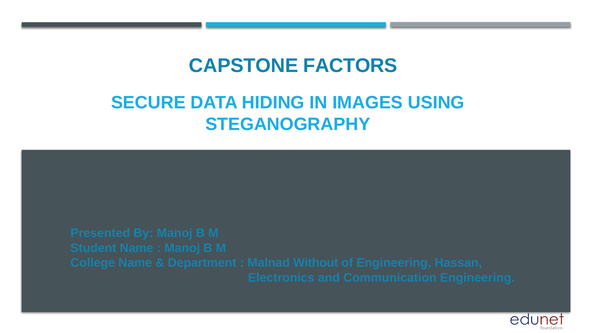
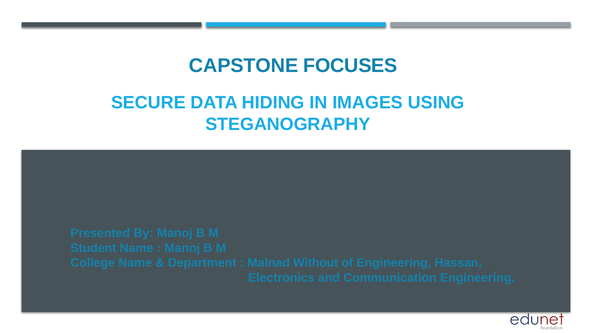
FACTORS: FACTORS -> FOCUSES
